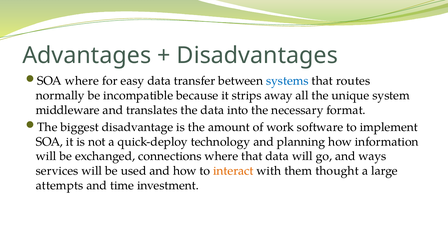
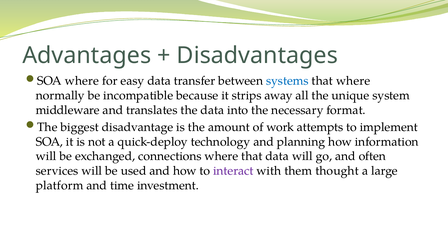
that routes: routes -> where
software: software -> attempts
ways: ways -> often
interact colour: orange -> purple
attempts: attempts -> platform
